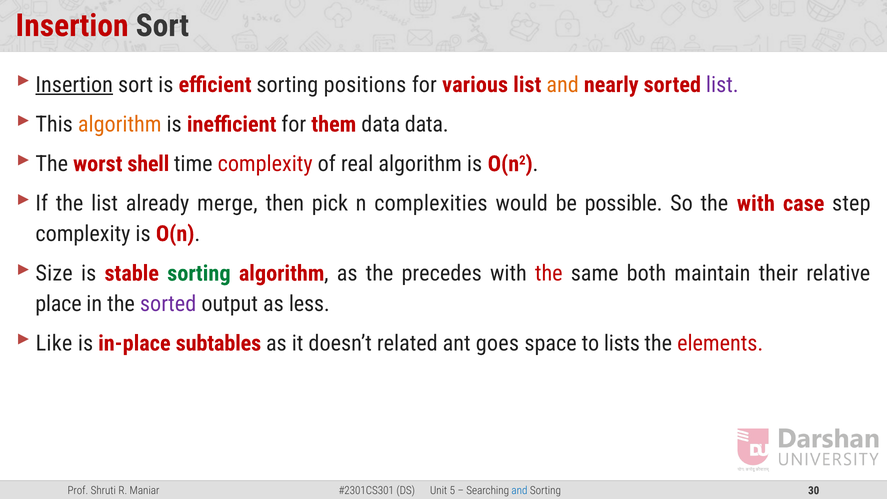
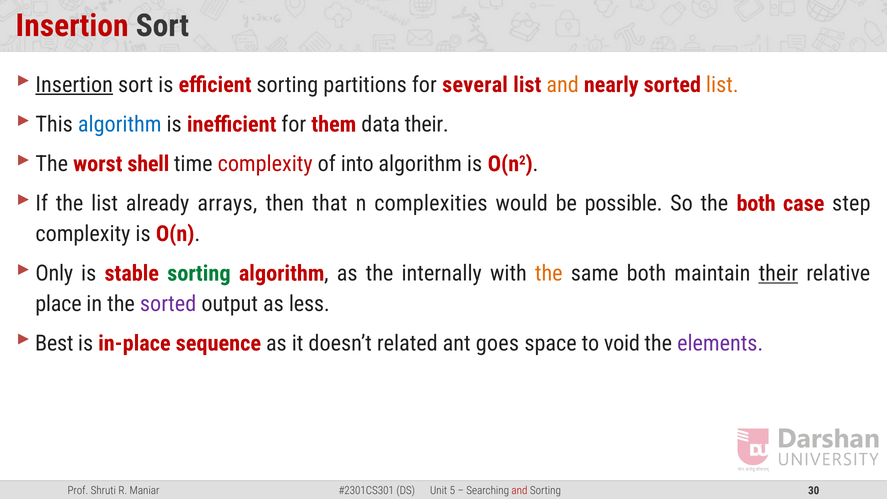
positions: positions -> partitions
various: various -> several
list at (722, 85) colour: purple -> orange
algorithm at (120, 124) colour: orange -> blue
data data: data -> their
real: real -> into
merge: merge -> arrays
pick: pick -> that
the with: with -> both
Size: Size -> Only
precedes: precedes -> internally
the at (549, 273) colour: red -> orange
their at (778, 273) underline: none -> present
Like: Like -> Best
subtables: subtables -> sequence
lists: lists -> void
elements colour: red -> purple
and at (519, 490) colour: blue -> red
